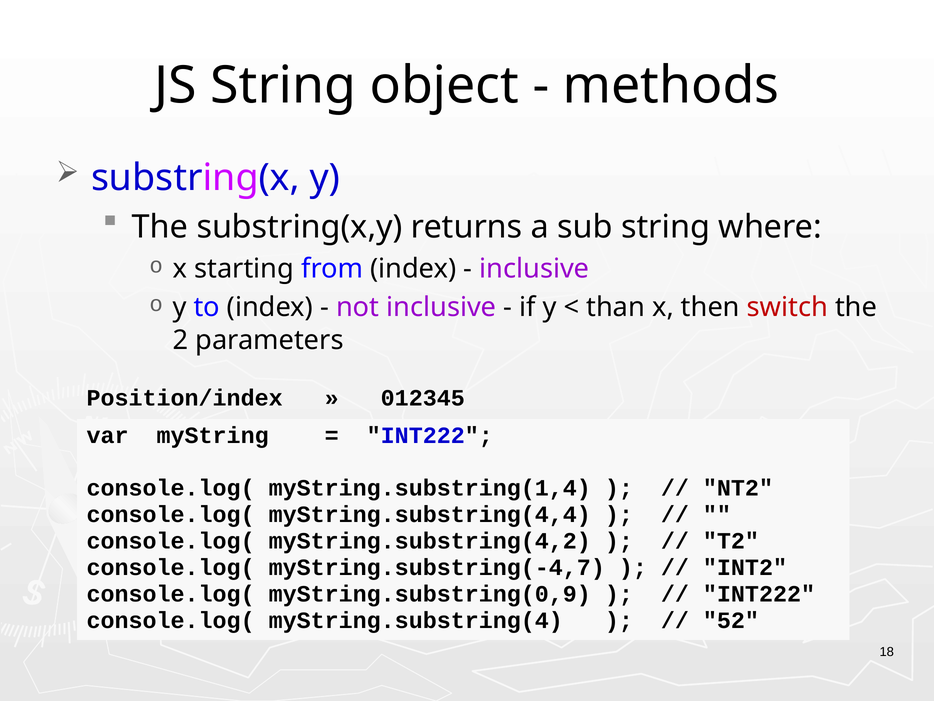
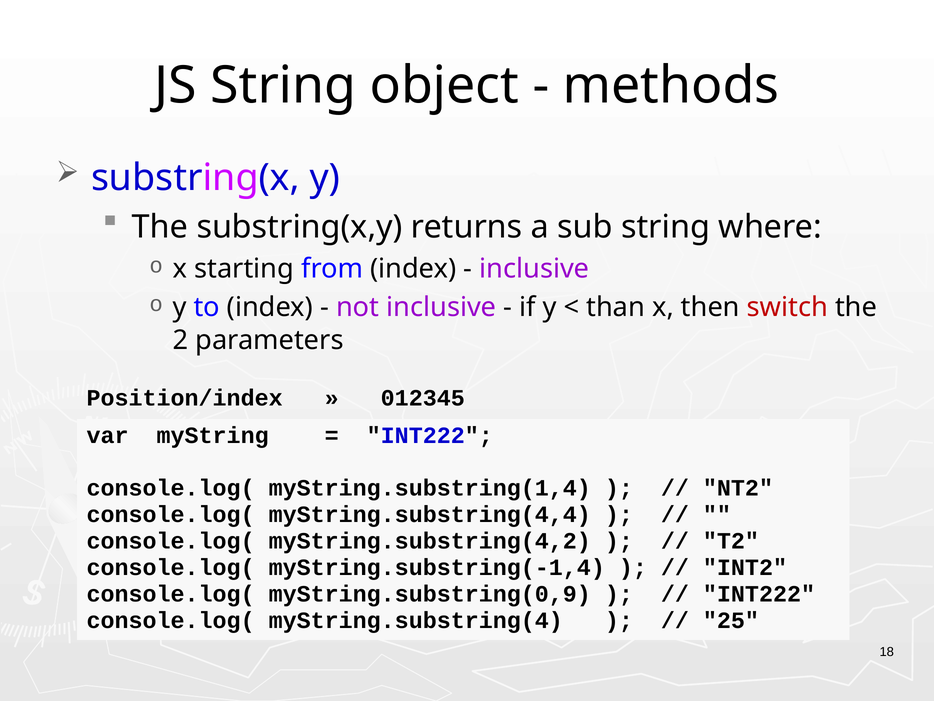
myString.substring(-4,7: myString.substring(-4,7 -> myString.substring(-1,4
52: 52 -> 25
